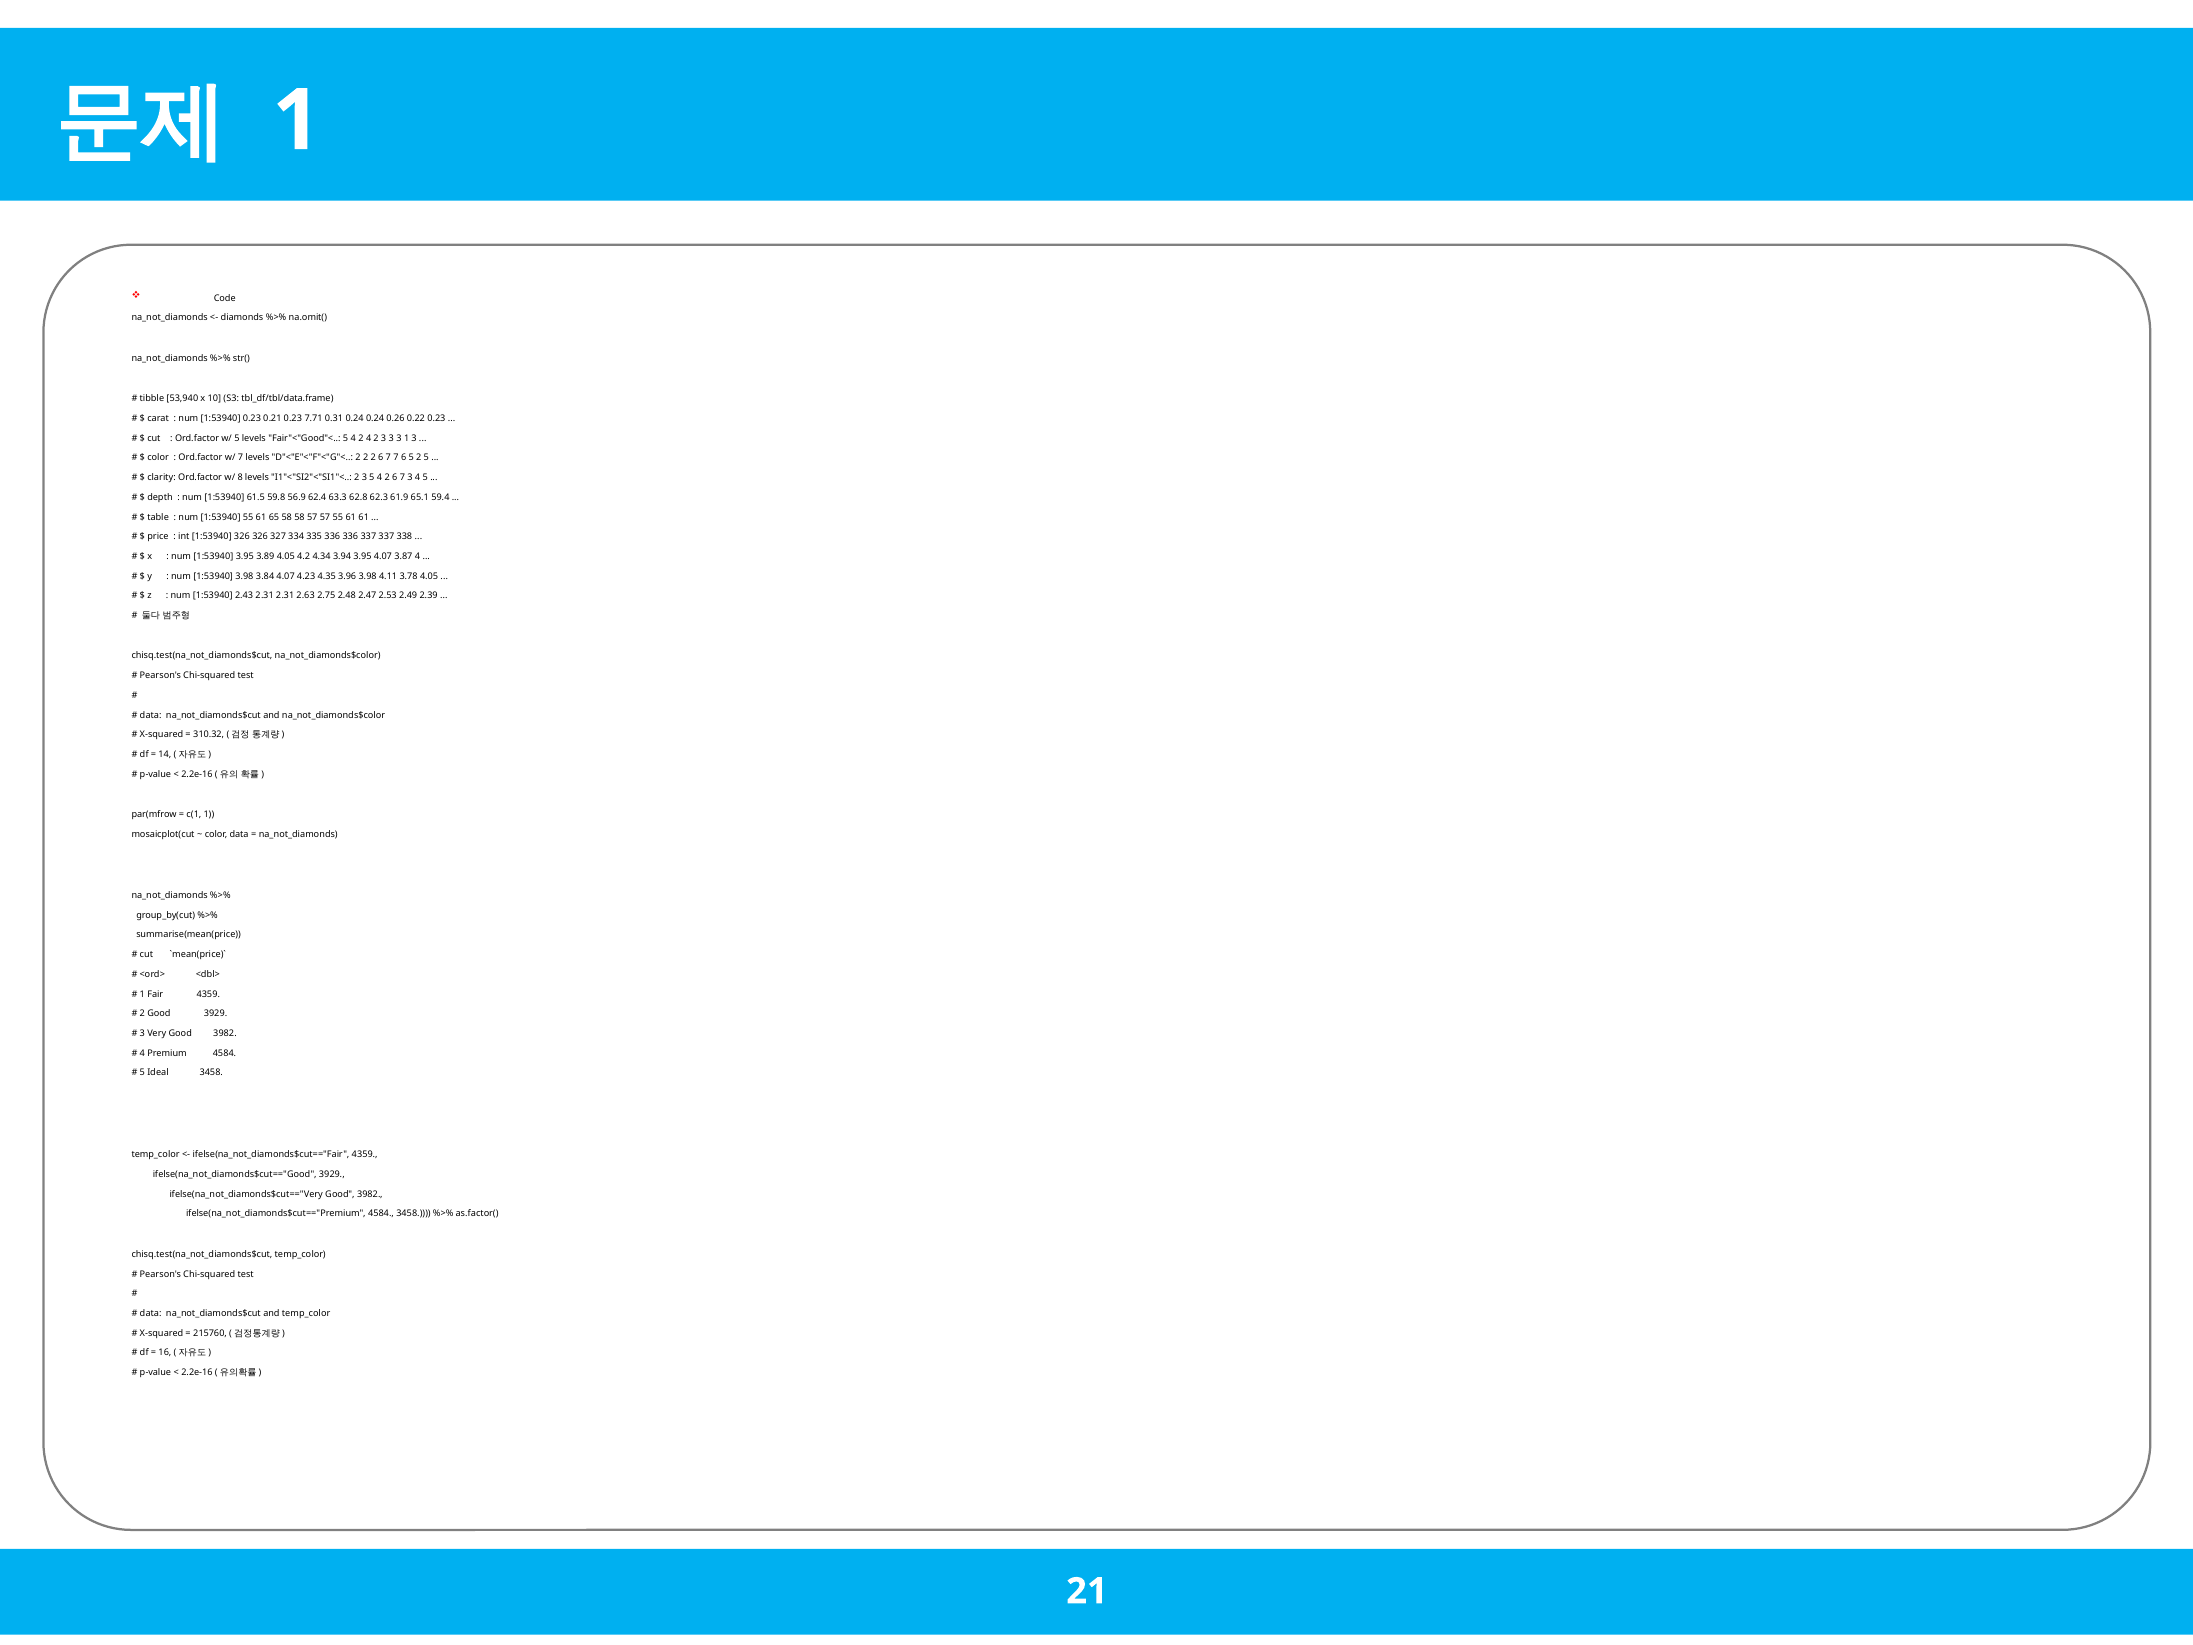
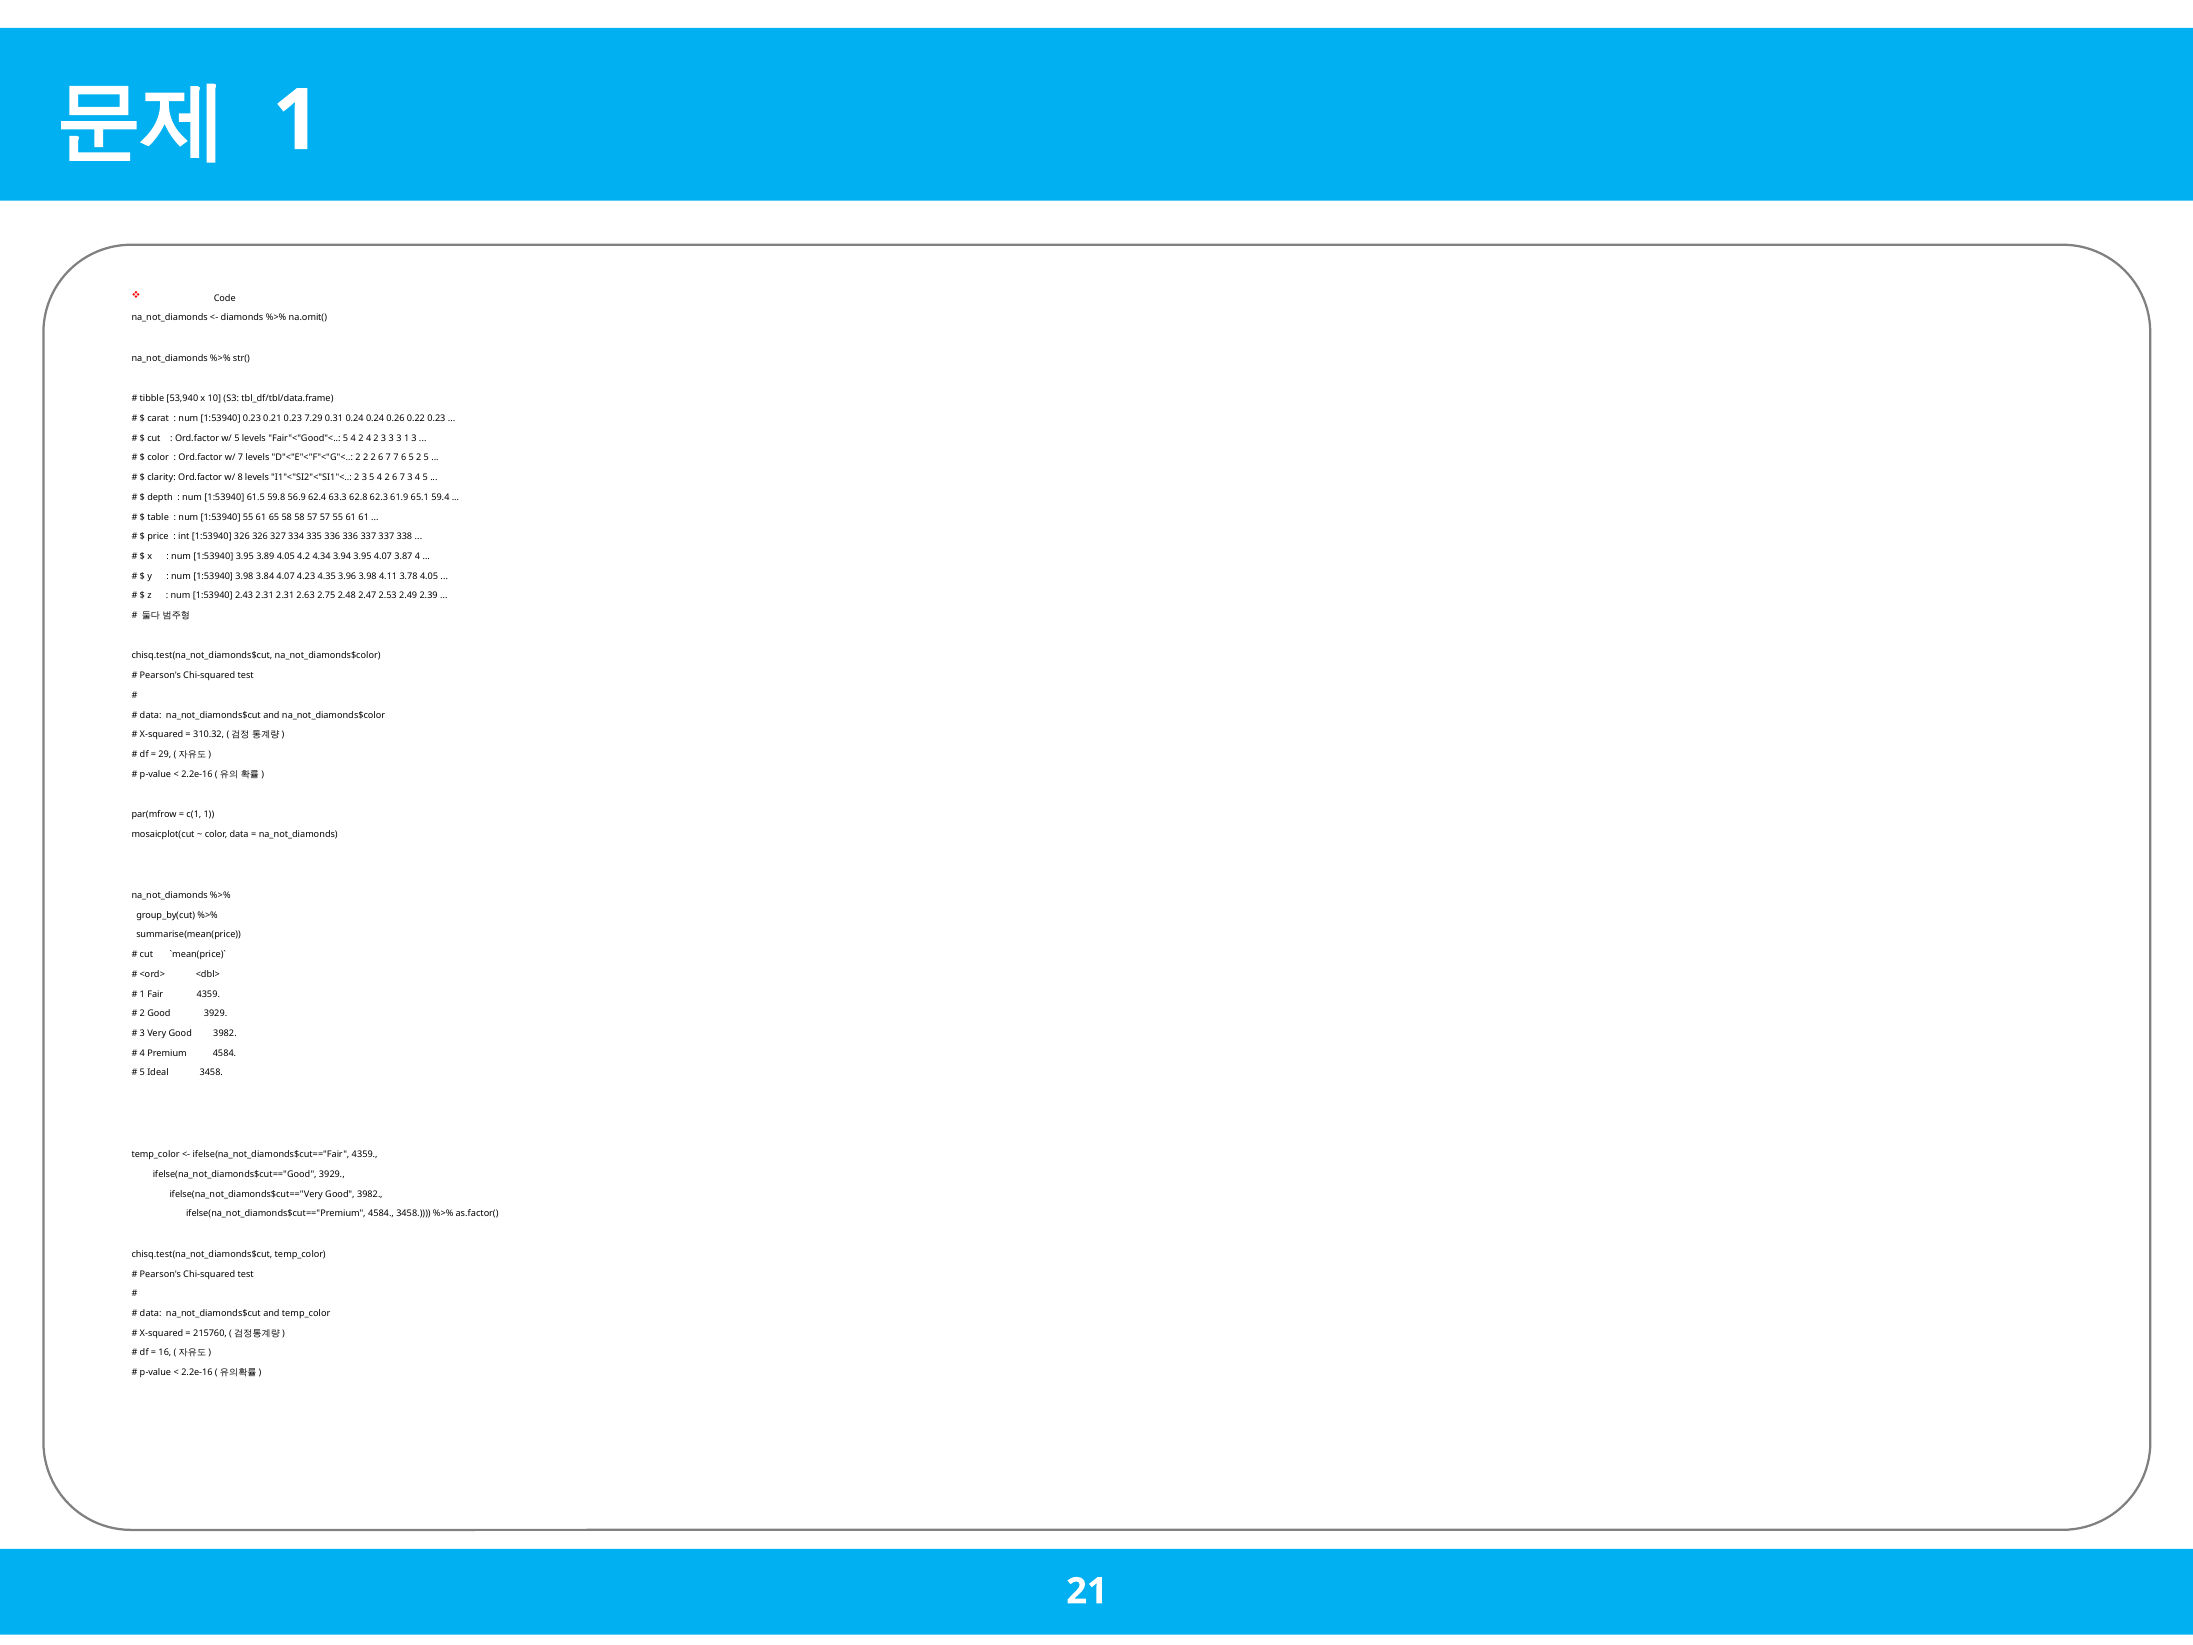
7.71: 7.71 -> 7.29
14: 14 -> 29
